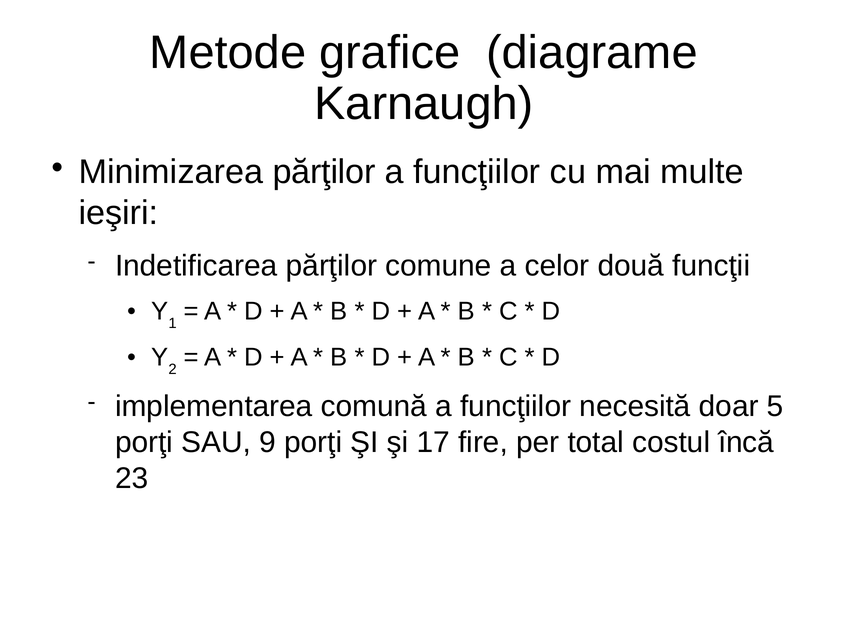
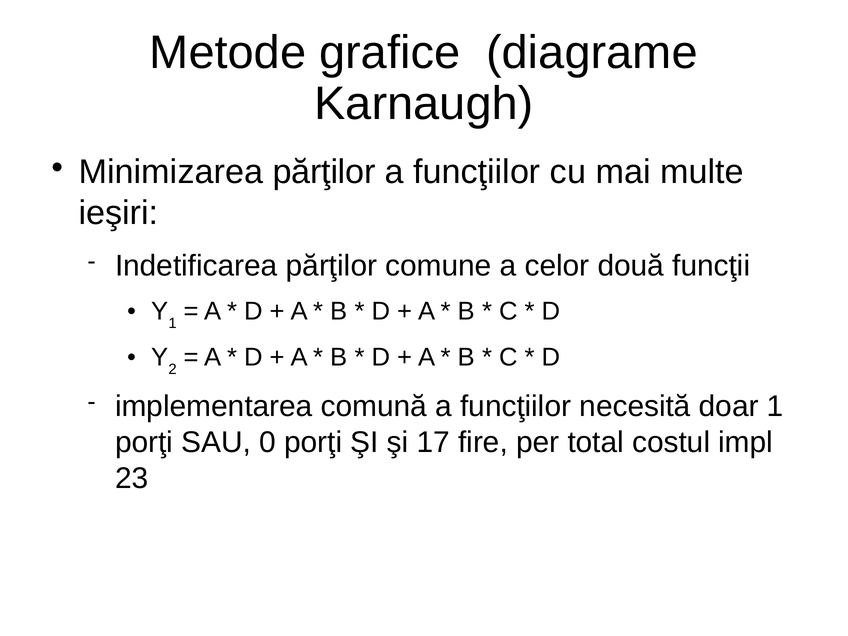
doar 5: 5 -> 1
9: 9 -> 0
încă: încă -> impl
